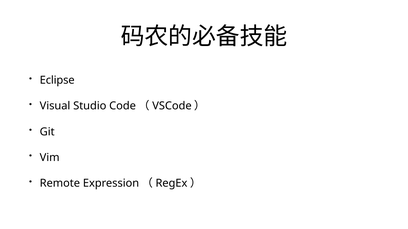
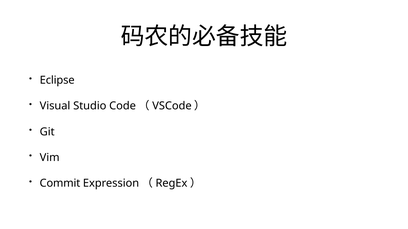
Remote: Remote -> Commit
